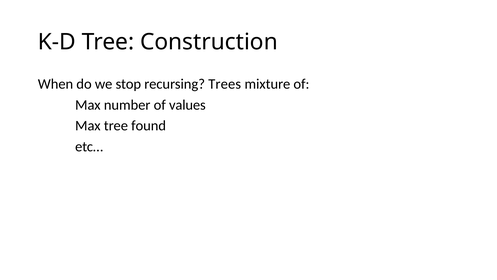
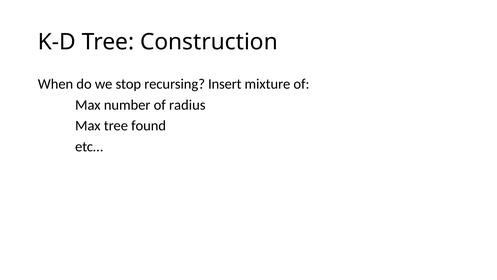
Trees: Trees -> Insert
values: values -> radius
